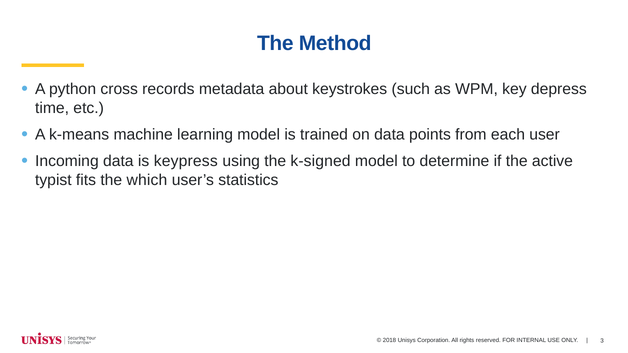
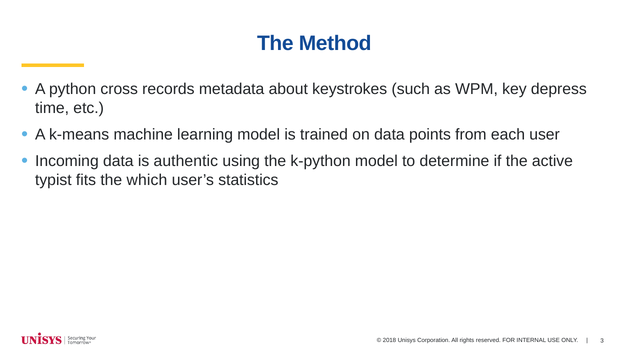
keypress: keypress -> authentic
k-signed: k-signed -> k-python
